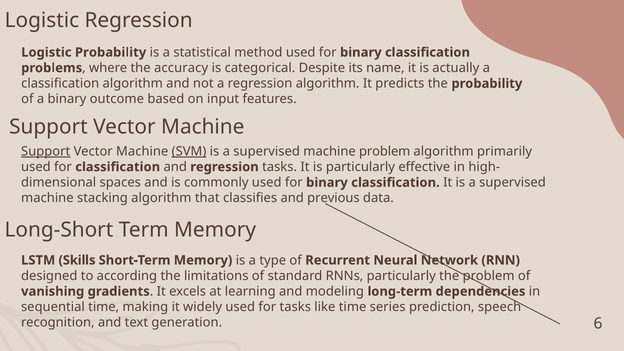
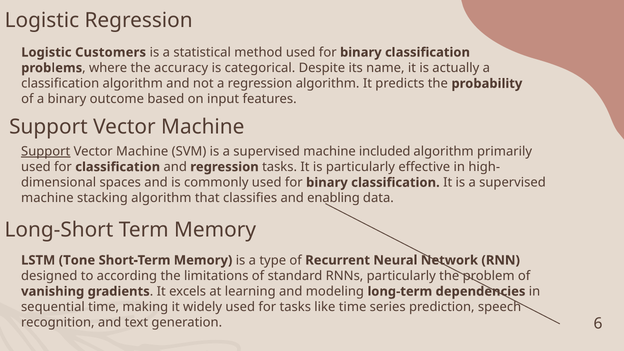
Logistic Probability: Probability -> Customers
SVM underline: present -> none
machine problem: problem -> included
previous: previous -> enabling
Skills: Skills -> Tone
